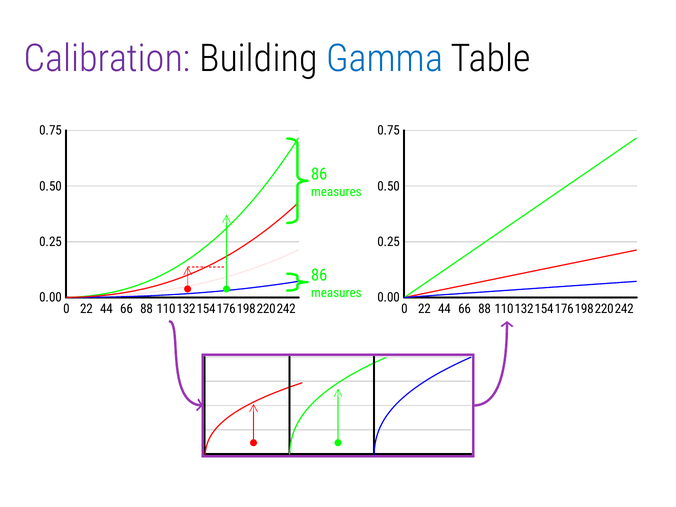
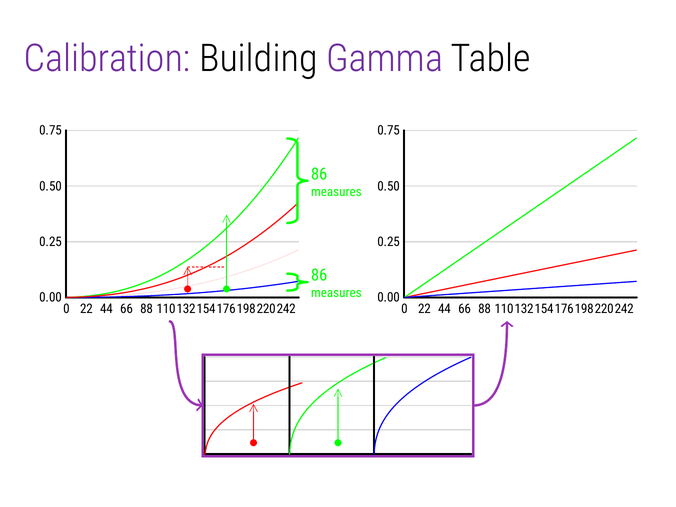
Gamma colour: blue -> purple
